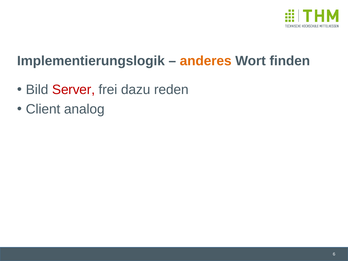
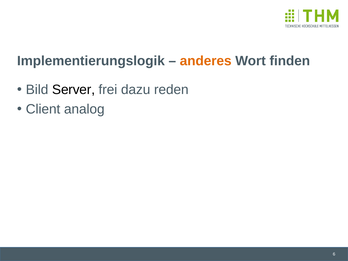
Server colour: red -> black
